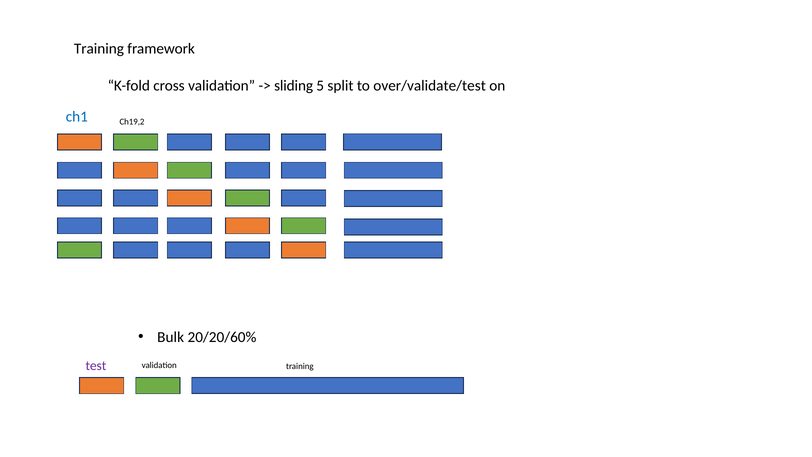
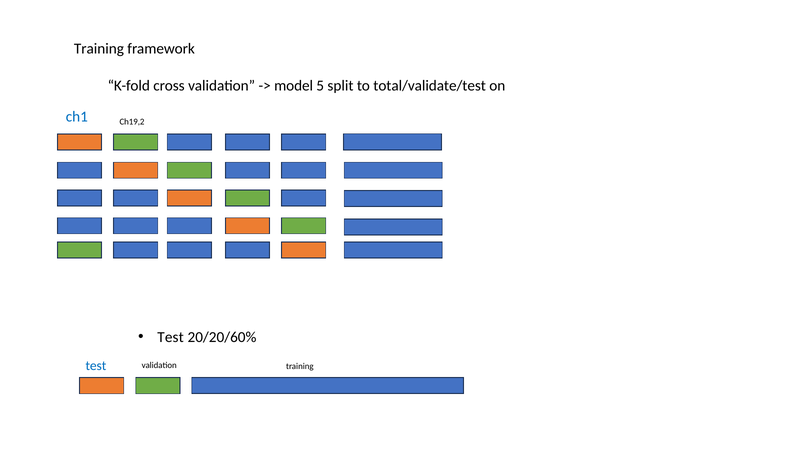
sliding: sliding -> model
over/validate/test: over/validate/test -> total/validate/test
Bulk at (171, 337): Bulk -> Test
test at (96, 366) colour: purple -> blue
